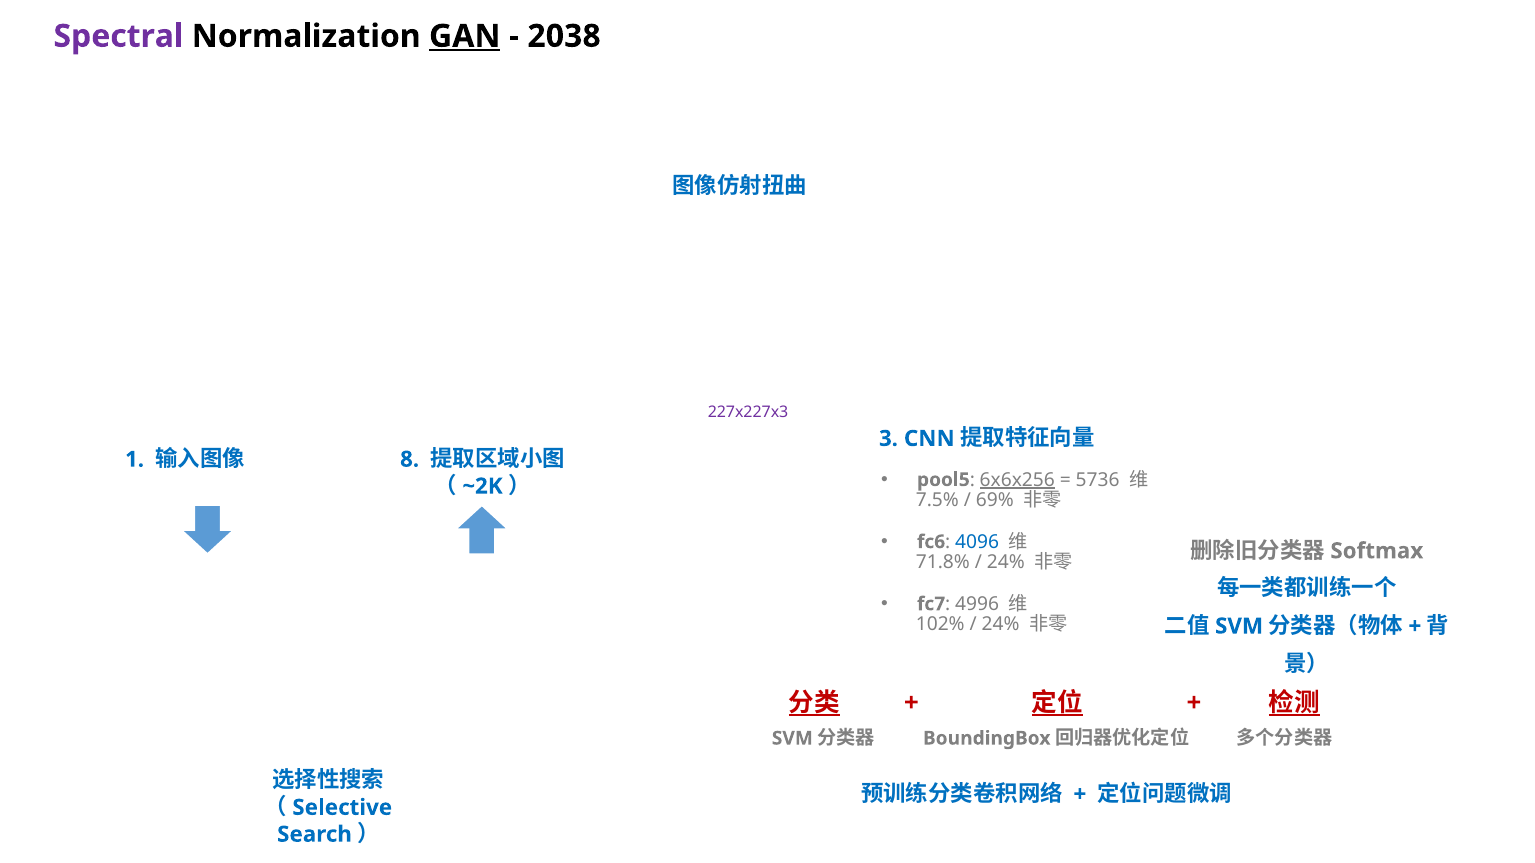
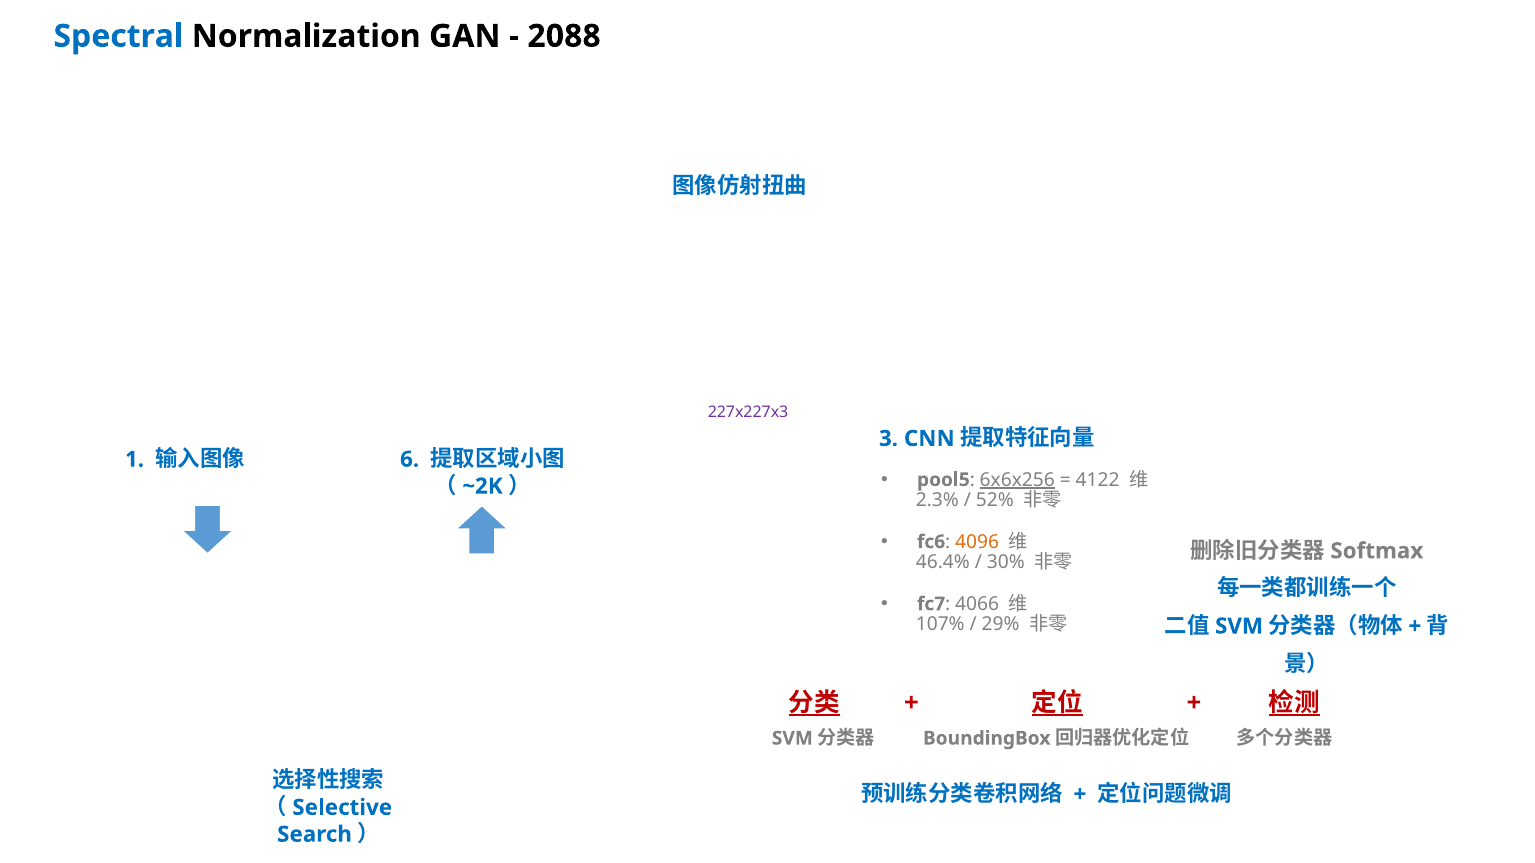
Spectral colour: purple -> blue
GAN underline: present -> none
2038: 2038 -> 2088
8: 8 -> 6
5736: 5736 -> 4122
7.5%: 7.5% -> 2.3%
69%: 69% -> 52%
4096 colour: blue -> orange
71.8%: 71.8% -> 46.4%
24% at (1006, 563): 24% -> 30%
4996: 4996 -> 4066
102%: 102% -> 107%
24% at (1001, 625): 24% -> 29%
